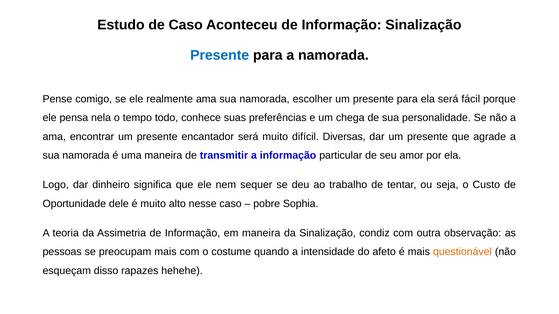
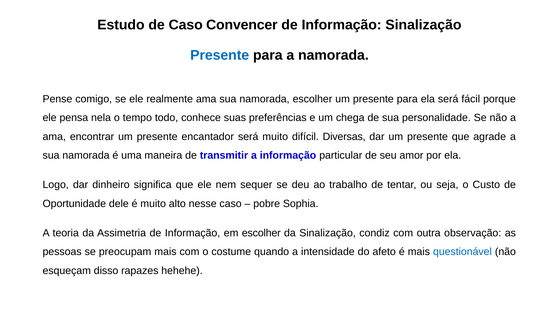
Aconteceu: Aconteceu -> Convencer
em maneira: maneira -> escolher
questionável colour: orange -> blue
